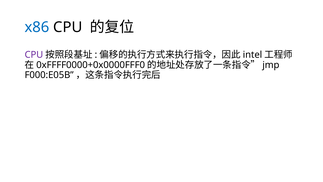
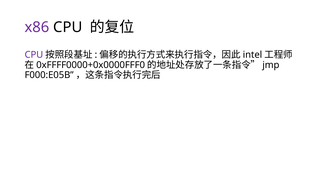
x86 colour: blue -> purple
